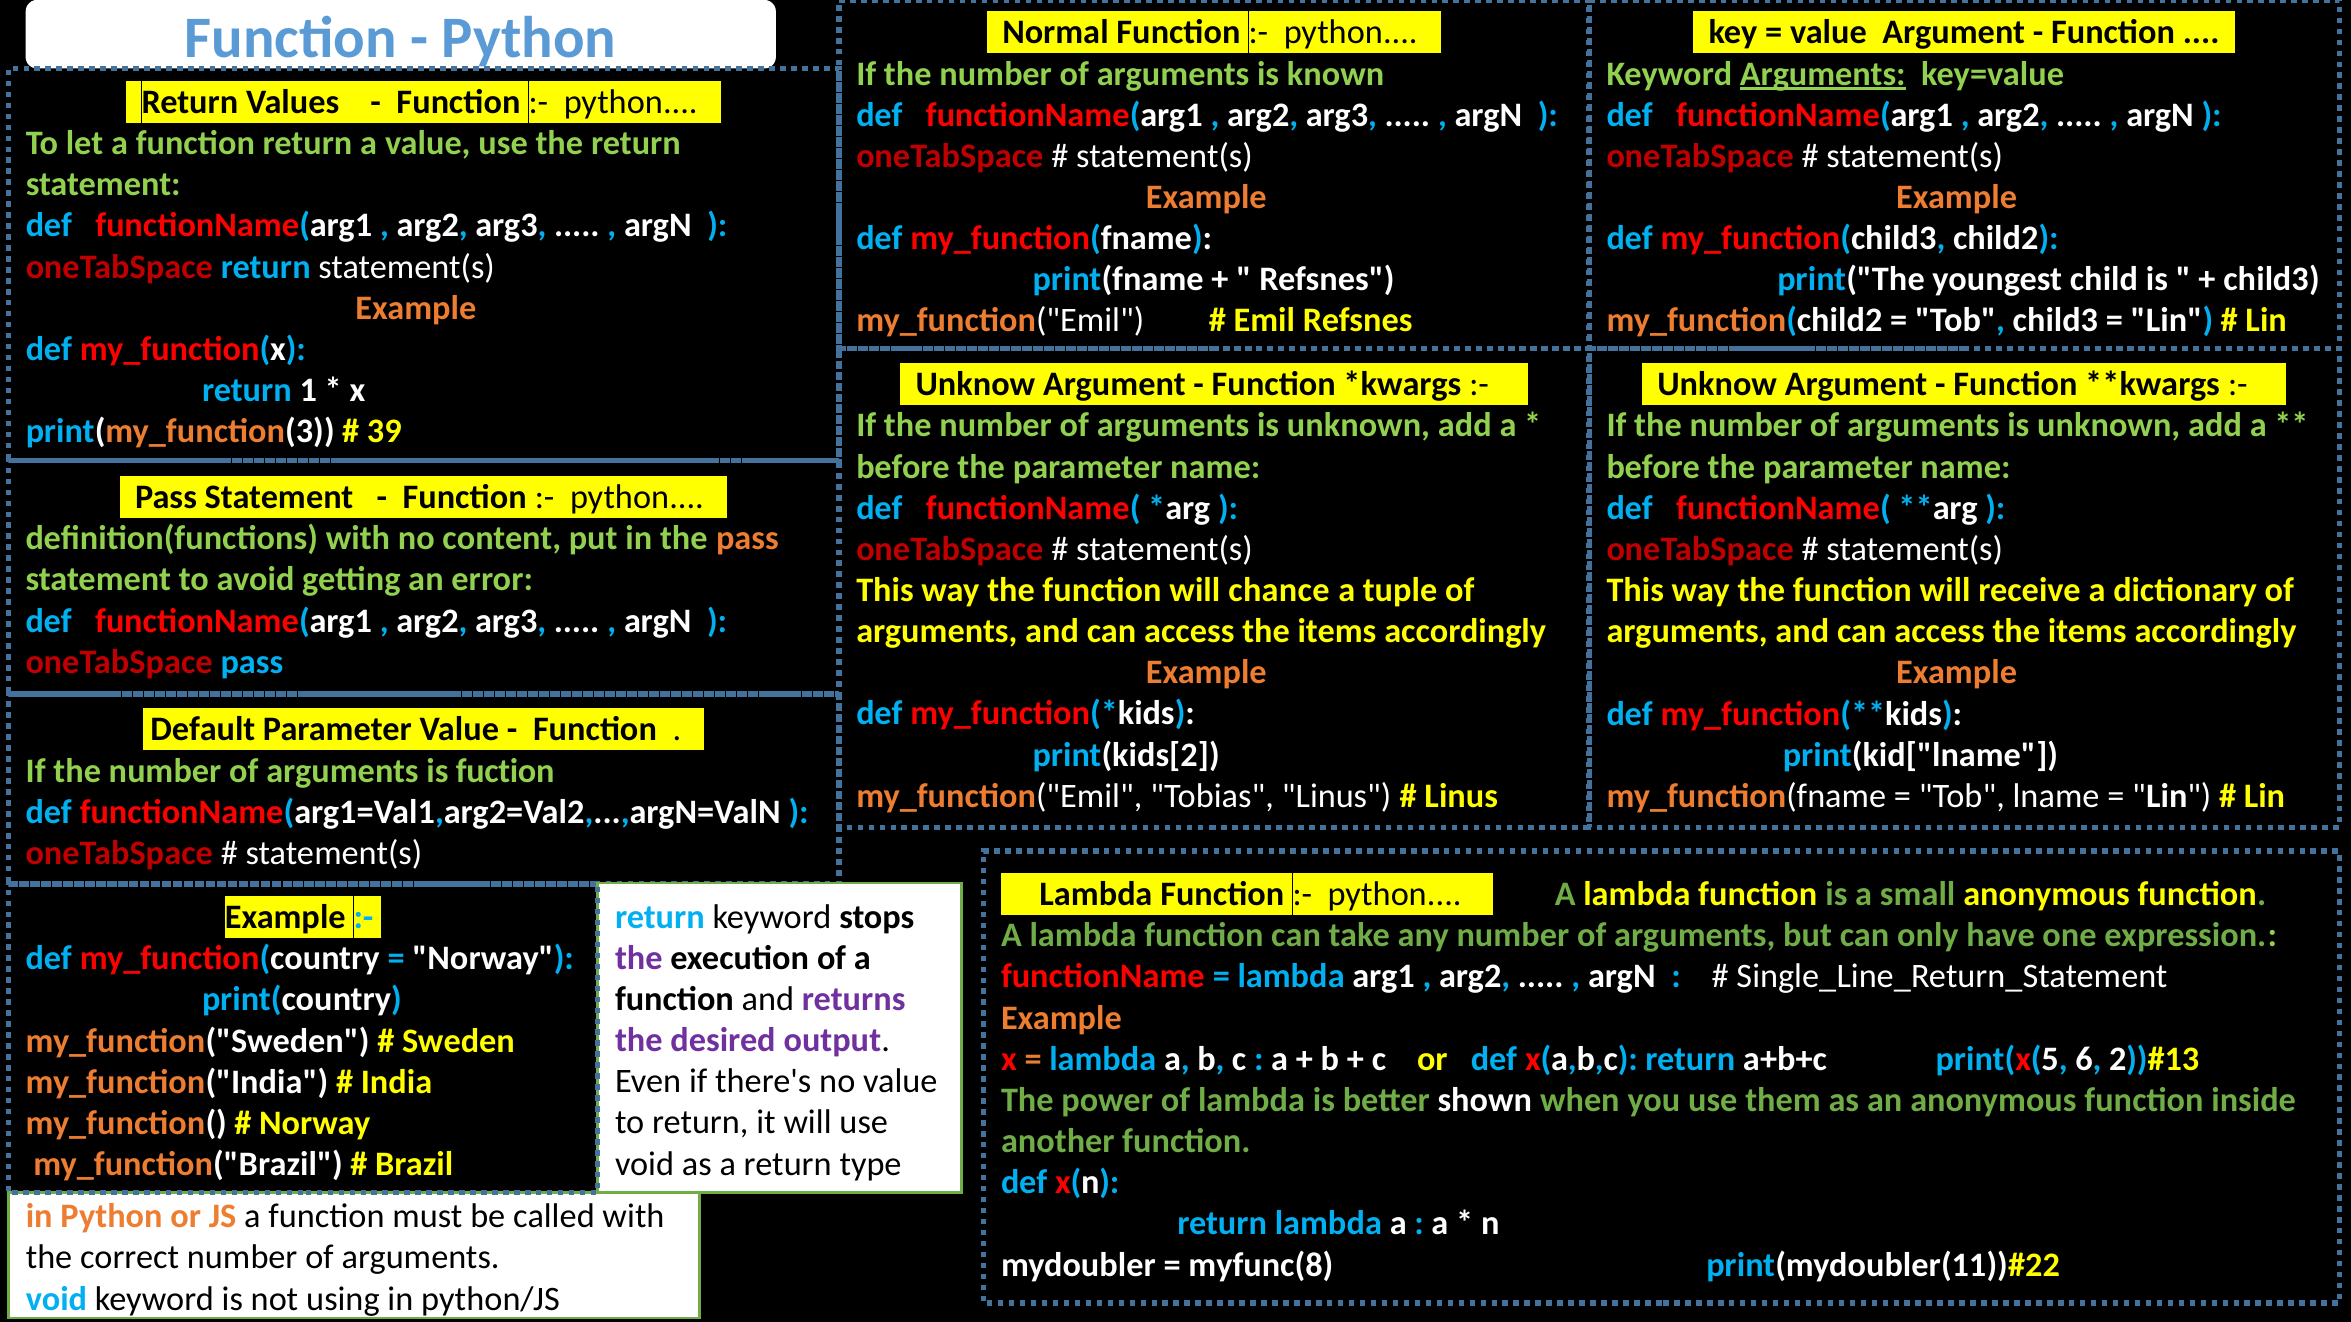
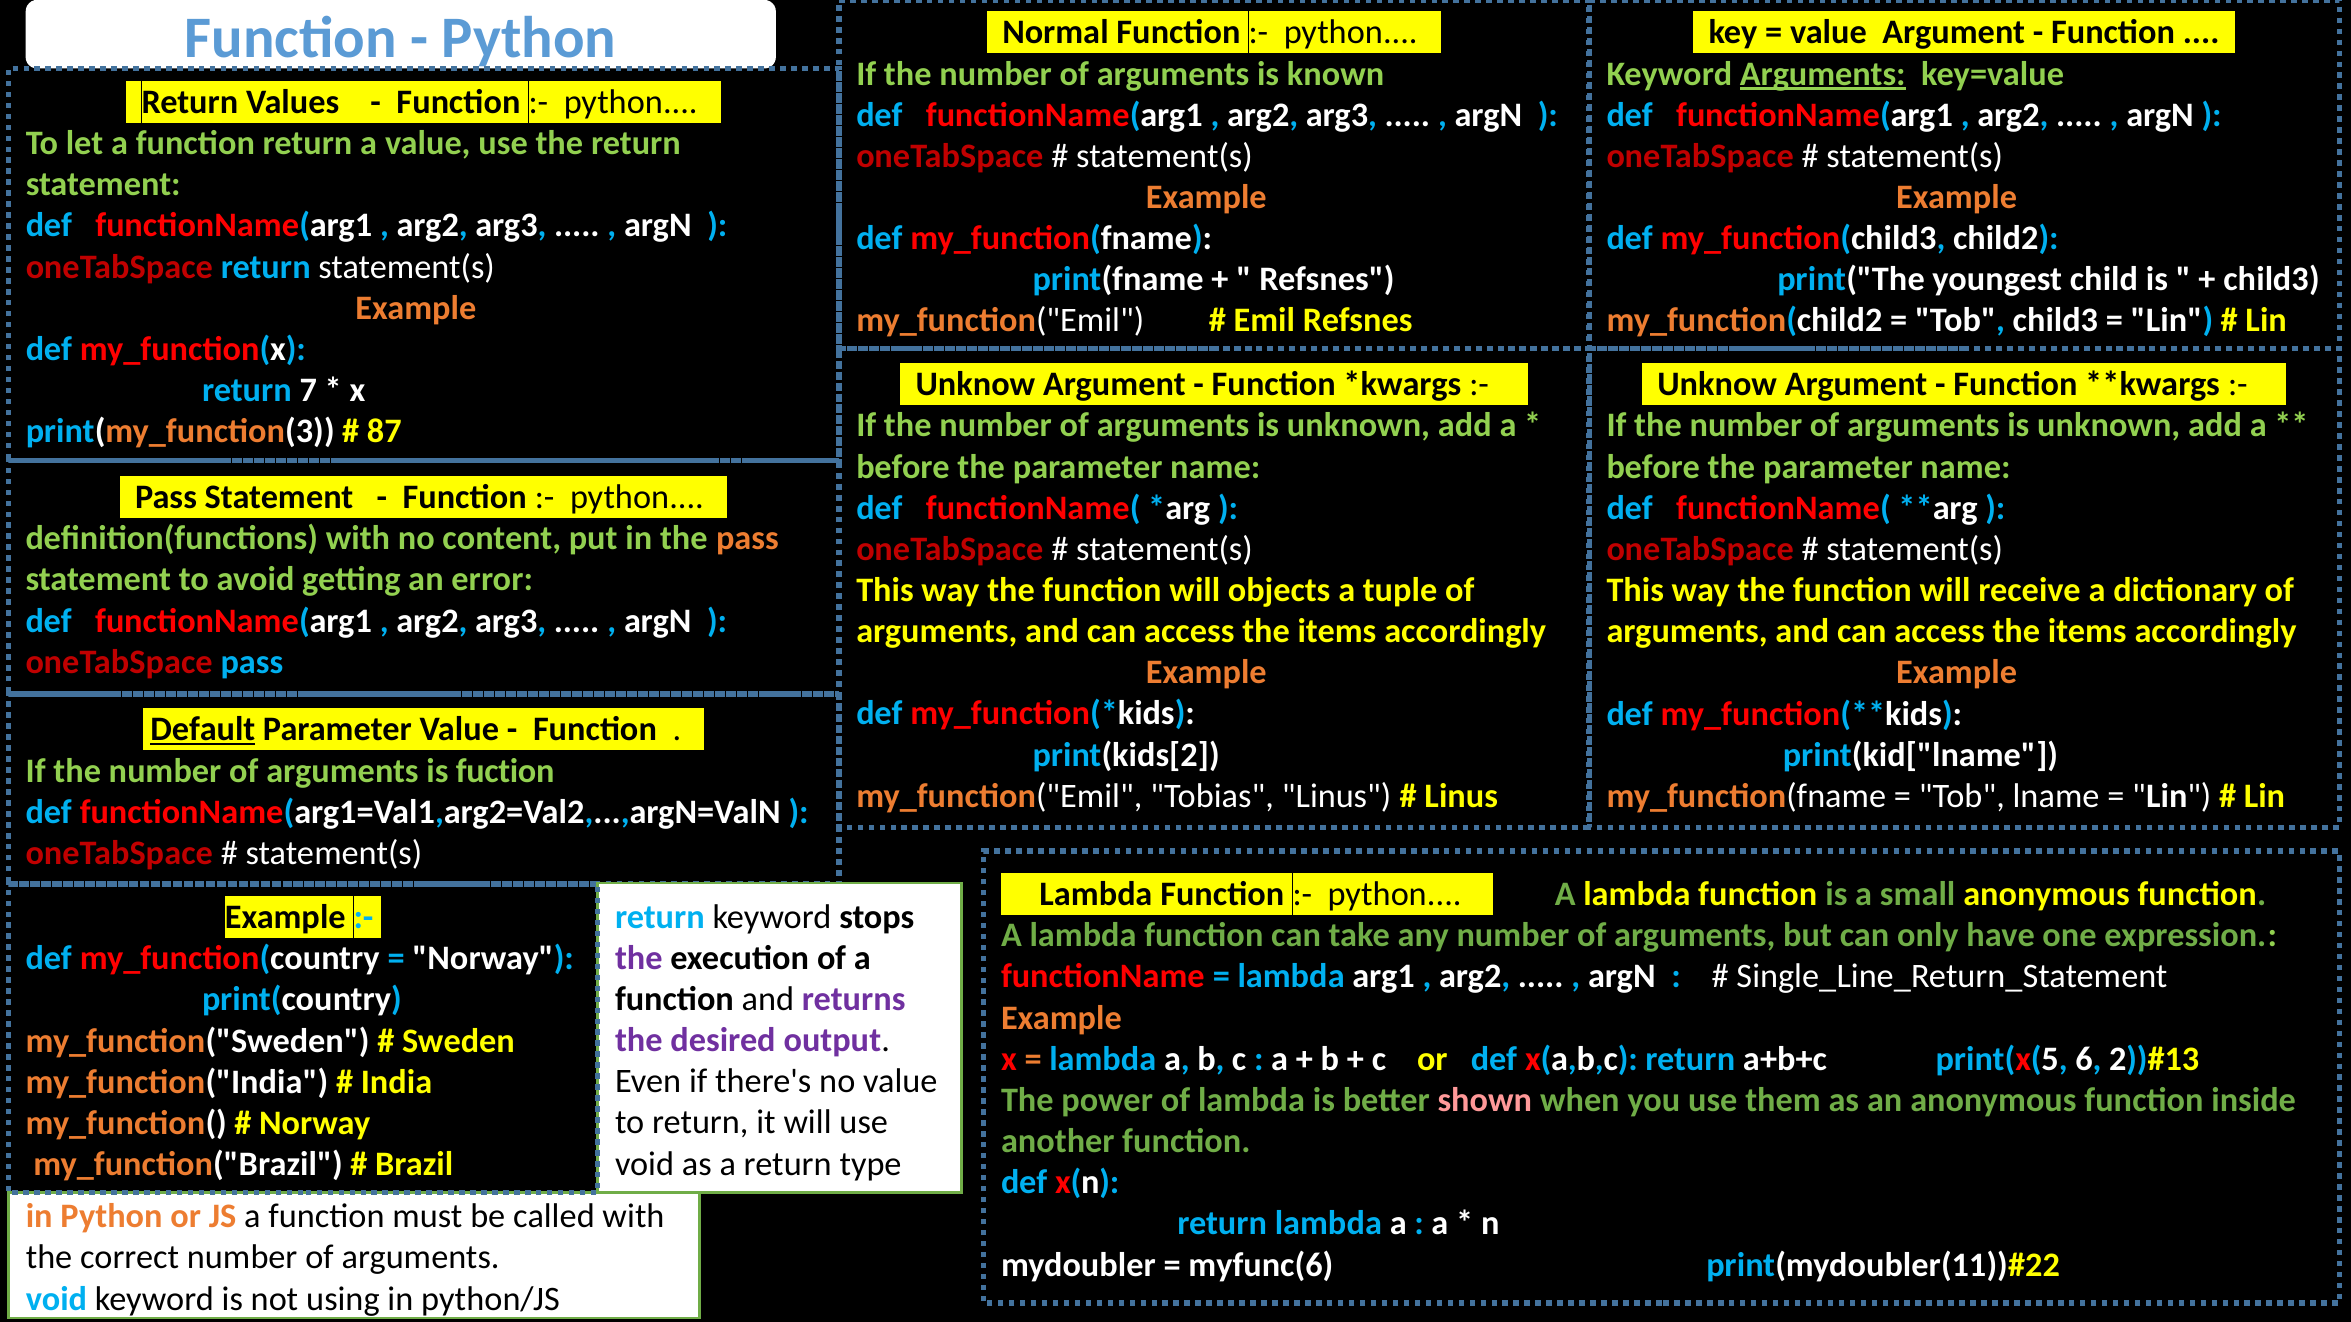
1: 1 -> 7
39: 39 -> 87
chance: chance -> objects
Default underline: none -> present
shown colour: white -> pink
myfunc(8: myfunc(8 -> myfunc(6
